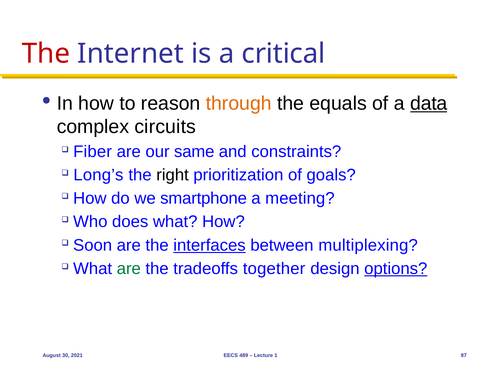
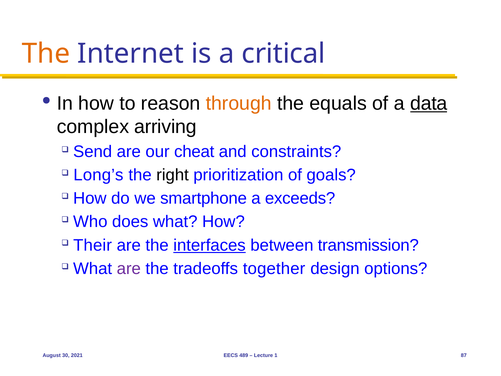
The at (46, 54) colour: red -> orange
circuits: circuits -> arriving
Fiber: Fiber -> Send
same: same -> cheat
meeting: meeting -> exceeds
Soon: Soon -> Their
multiplexing: multiplexing -> transmission
are at (129, 268) colour: green -> purple
options underline: present -> none
